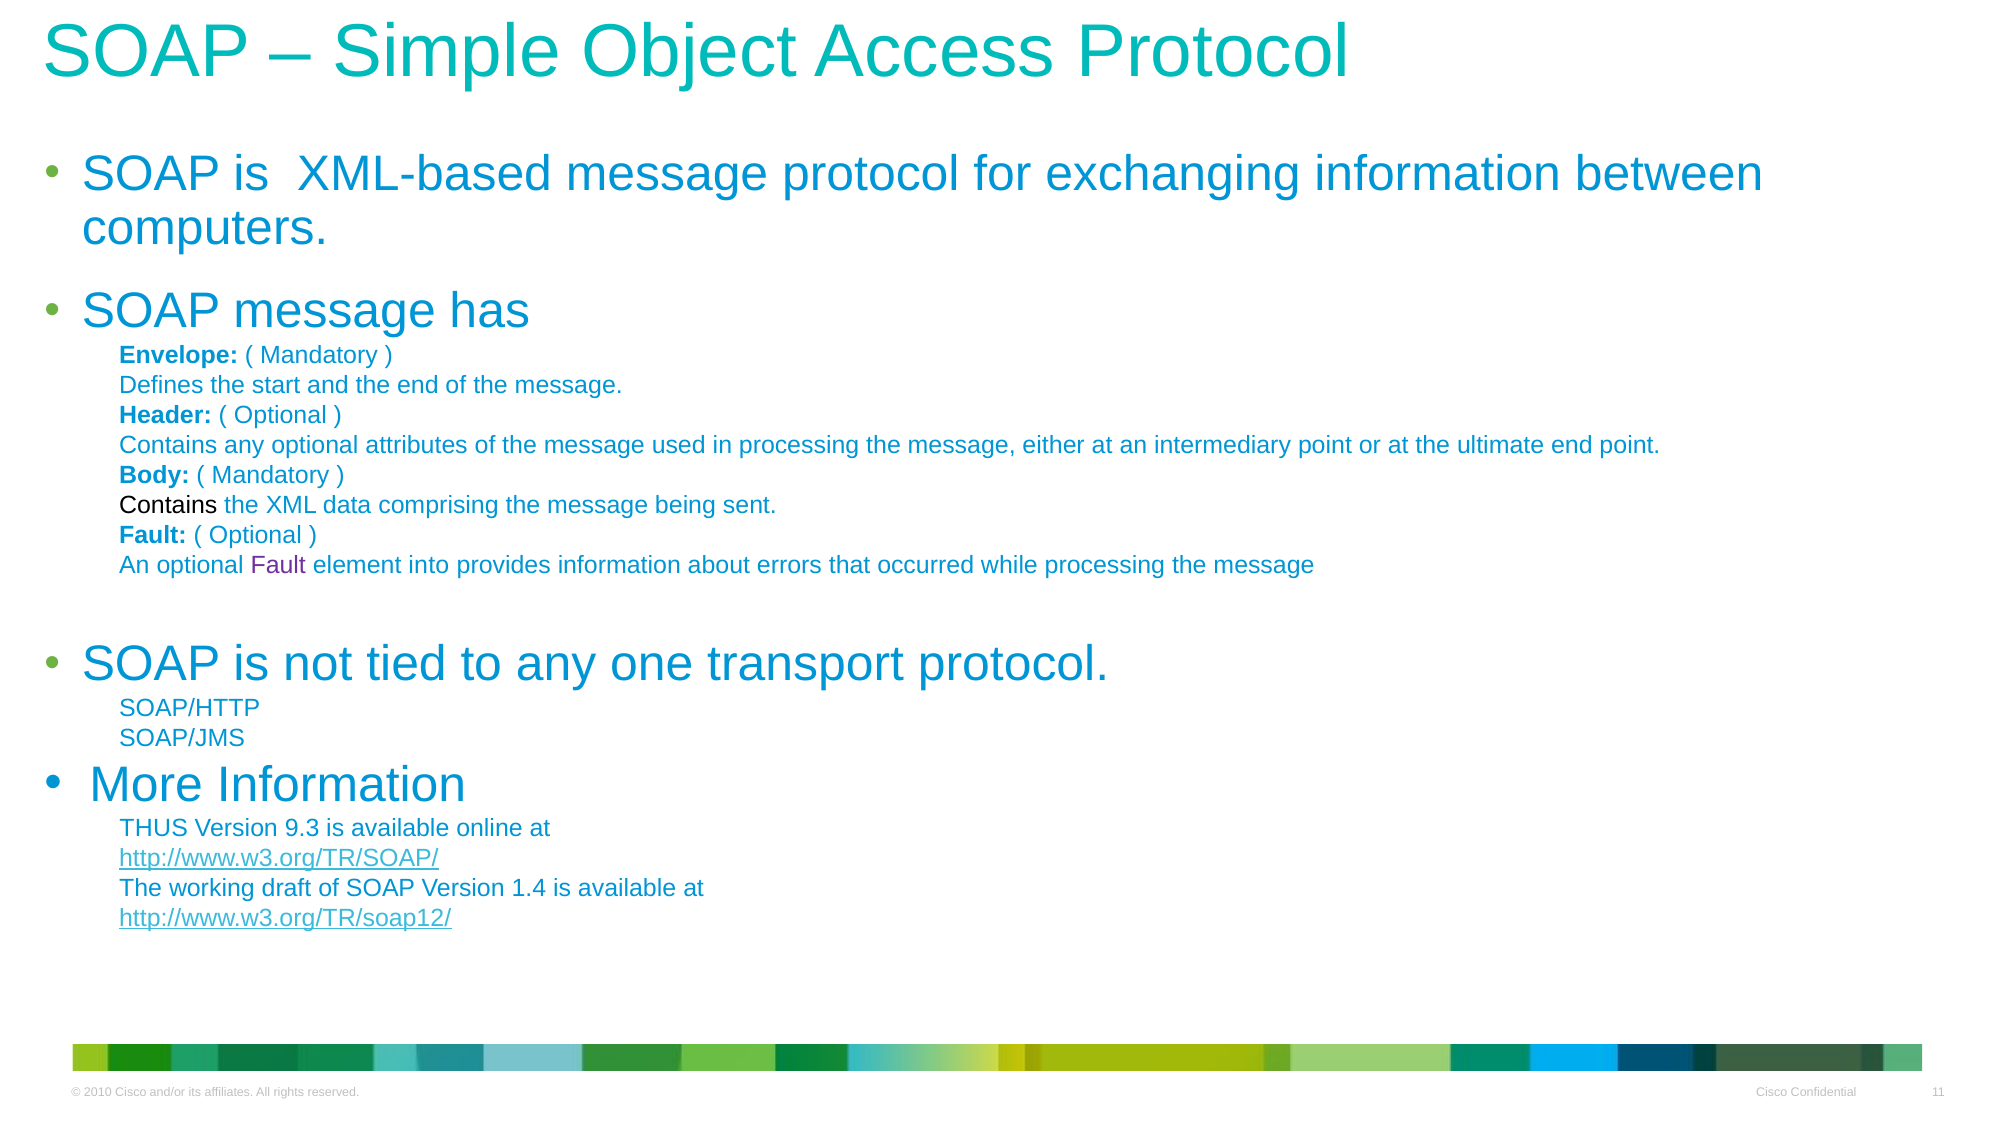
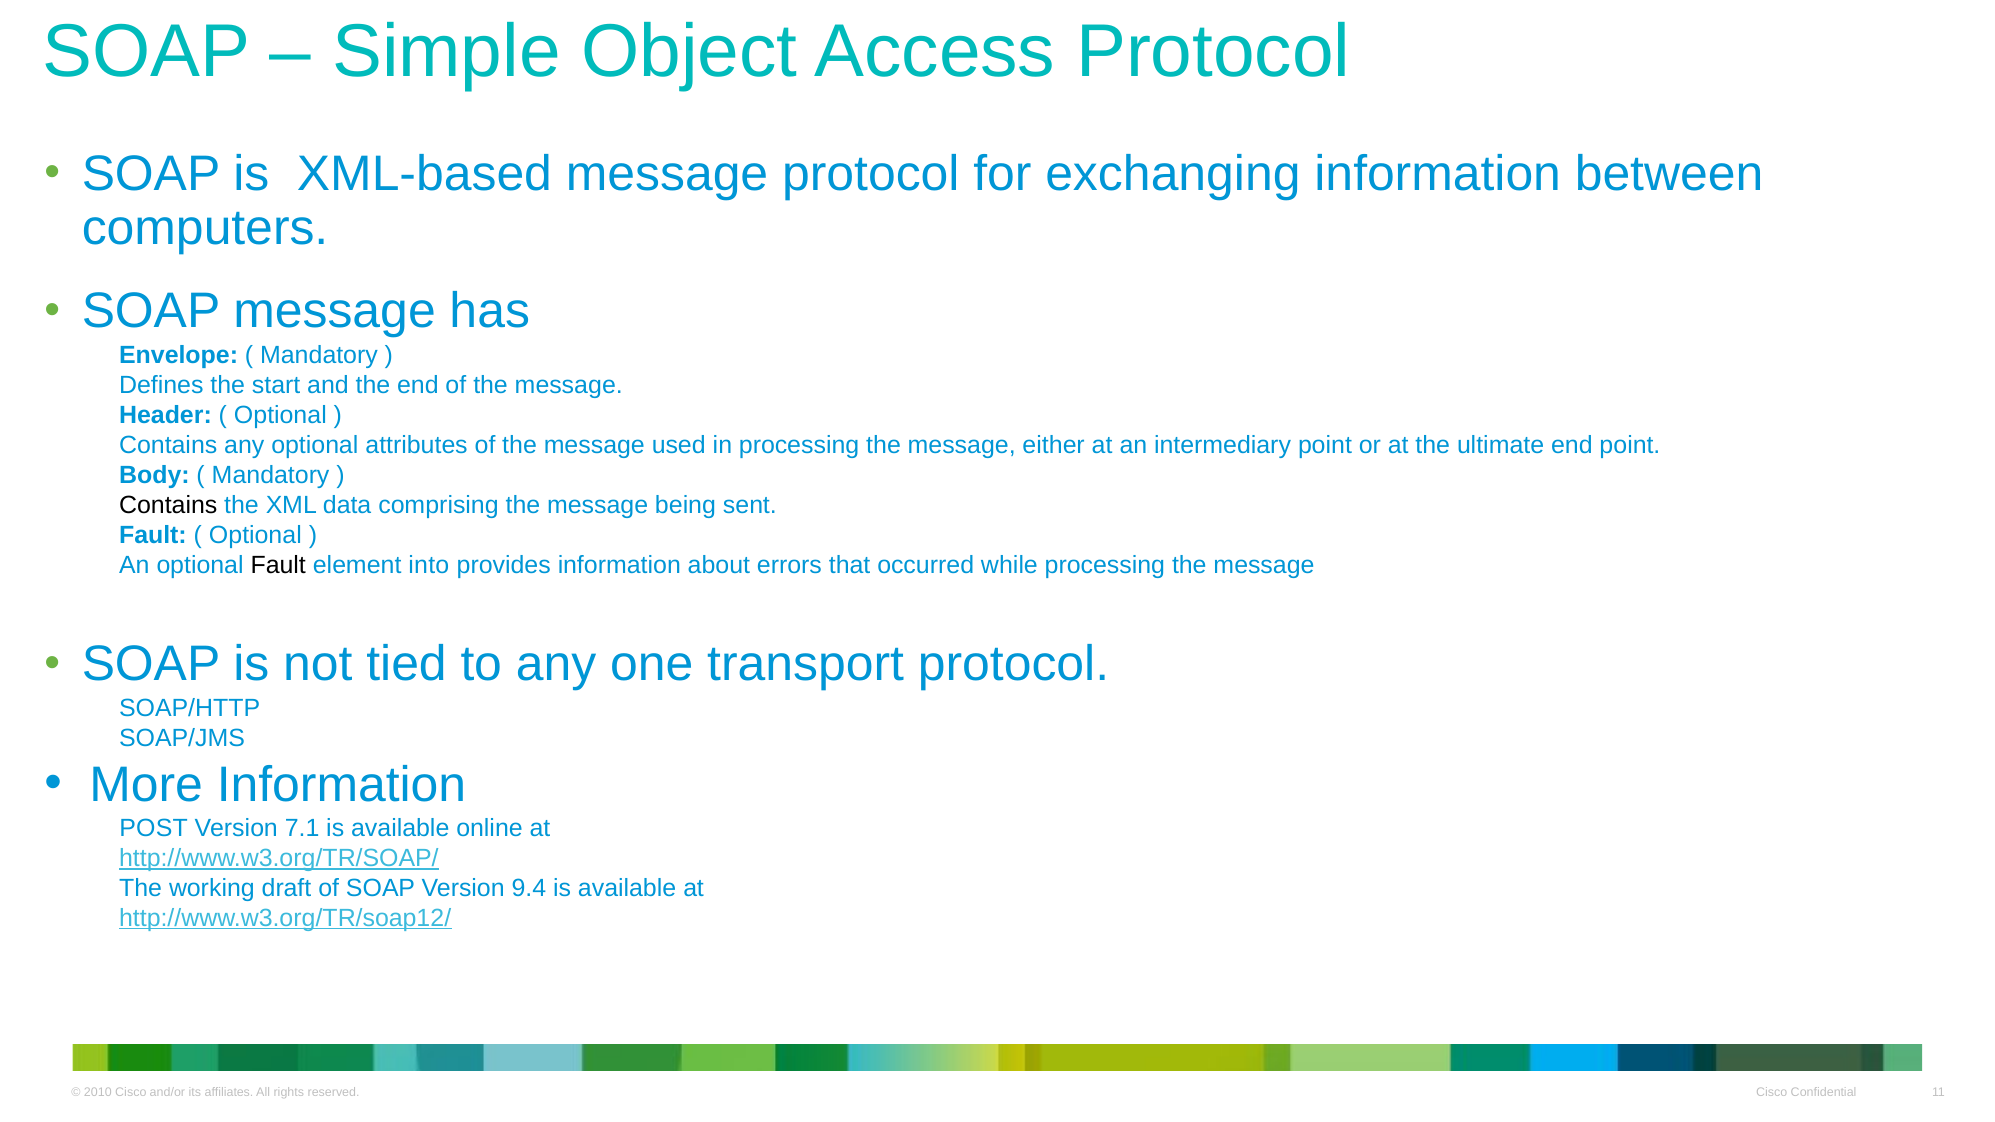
Fault at (278, 565) colour: purple -> black
THUS: THUS -> POST
9.3: 9.3 -> 7.1
1.4: 1.4 -> 9.4
